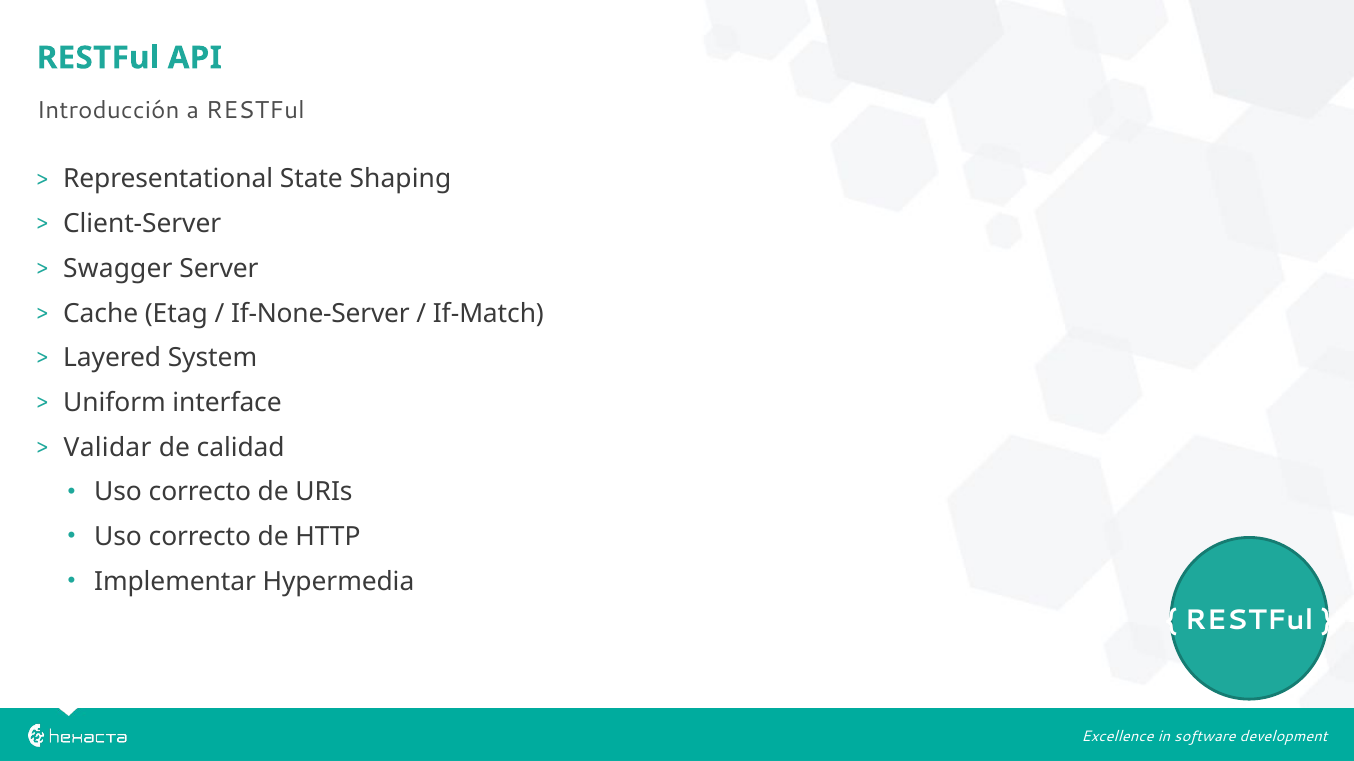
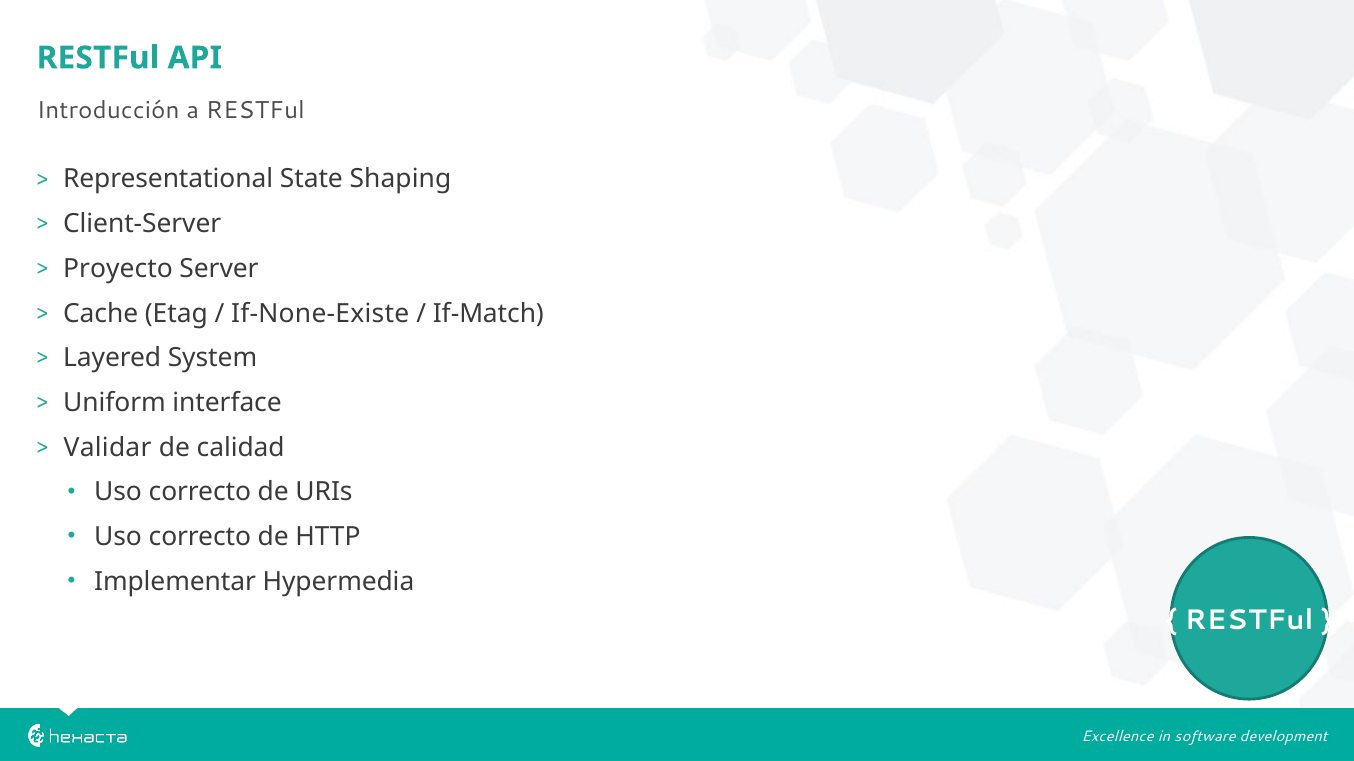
Swagger: Swagger -> Proyecto
If-None-Server: If-None-Server -> If-None-Existe
